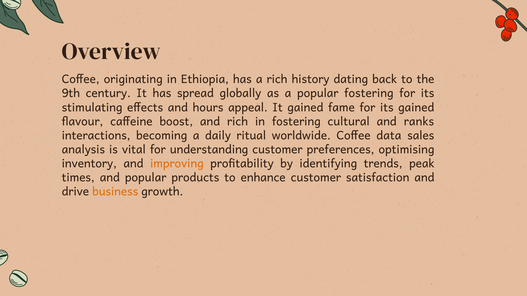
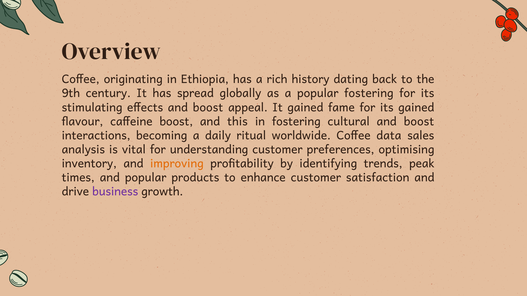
effects and hours: hours -> boost
and rich: rich -> this
cultural and ranks: ranks -> boost
business colour: orange -> purple
